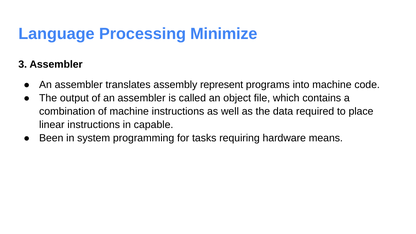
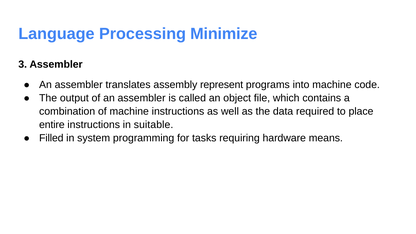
linear: linear -> entire
capable: capable -> suitable
Been: Been -> Filled
